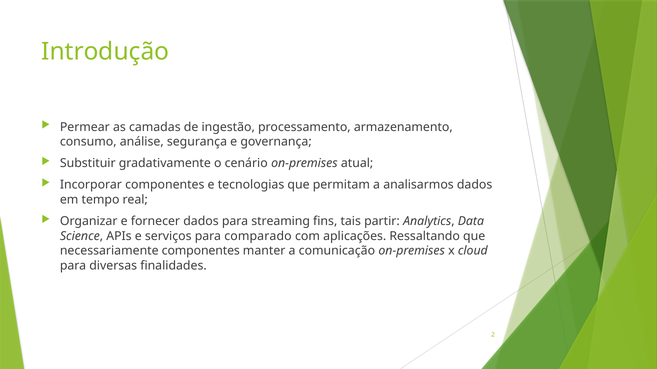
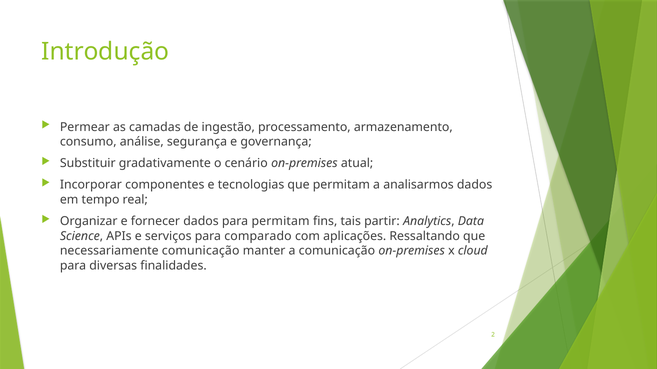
para streaming: streaming -> permitam
necessariamente componentes: componentes -> comunicação
